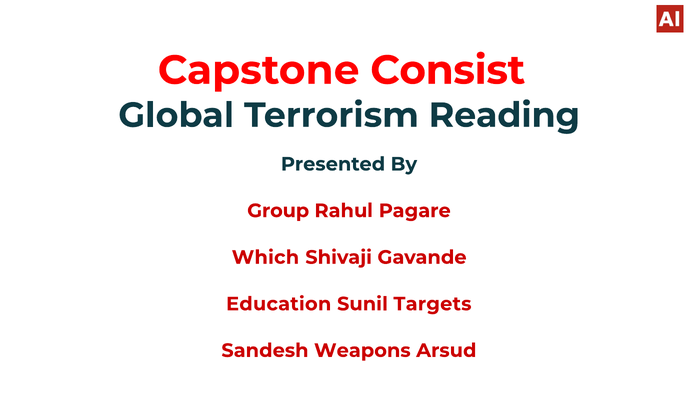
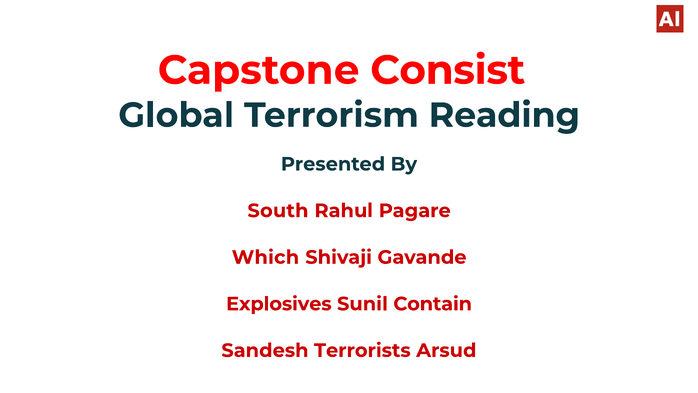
Group: Group -> South
Education: Education -> Explosives
Targets: Targets -> Contain
Weapons: Weapons -> Terrorists
